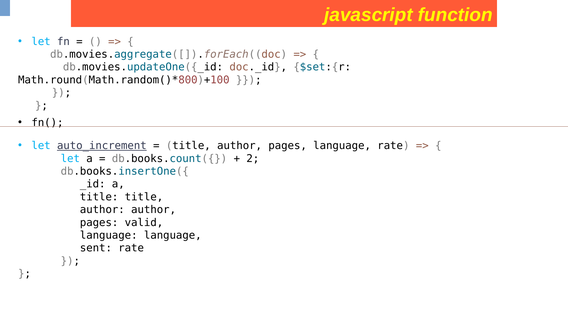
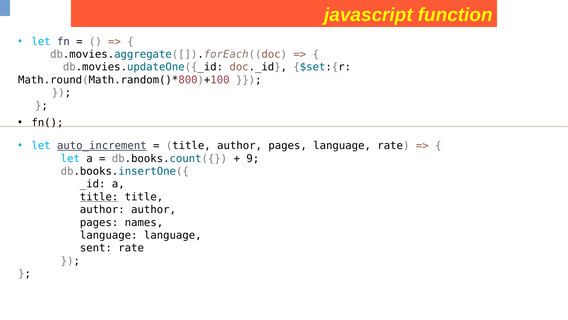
2: 2 -> 9
title at (99, 197) underline: none -> present
valid: valid -> names
